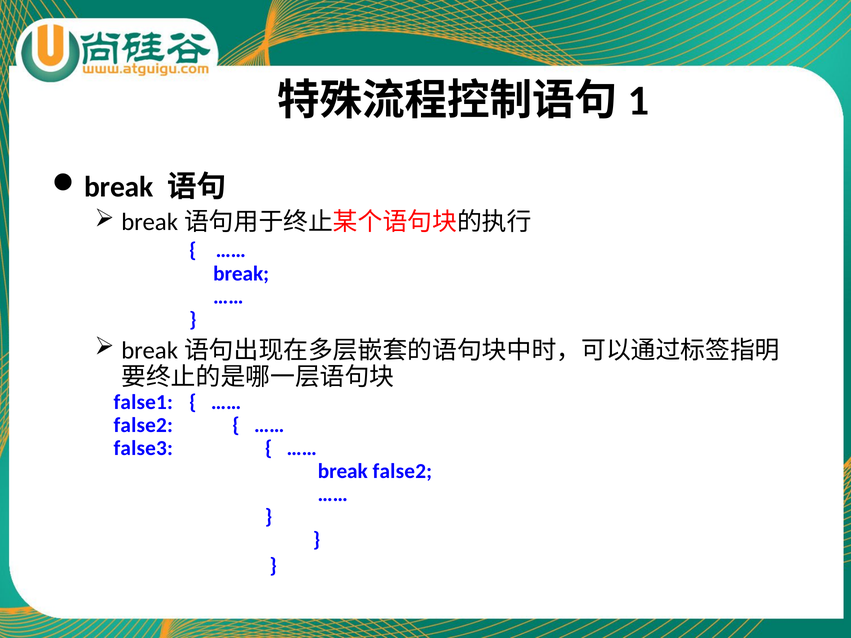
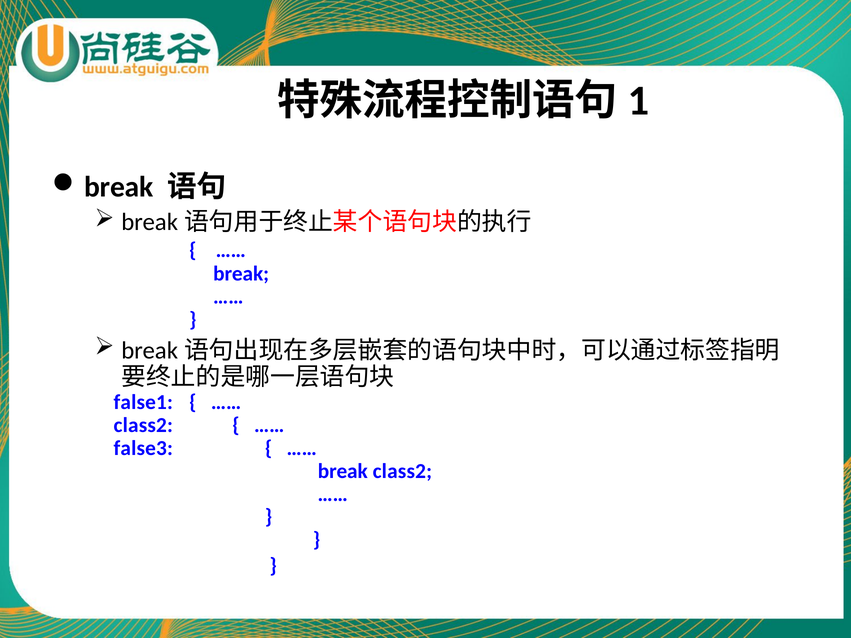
false2 at (143, 425): false2 -> class2
break false2: false2 -> class2
